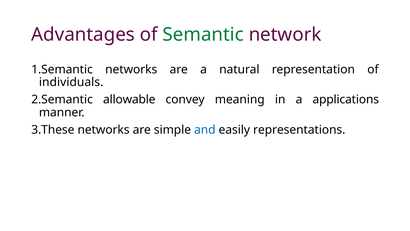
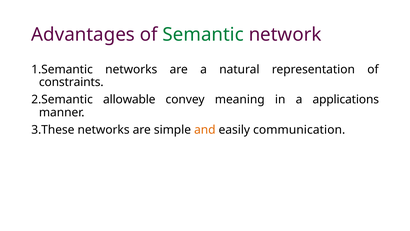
individuals: individuals -> constraints
and colour: blue -> orange
representations: representations -> communication
